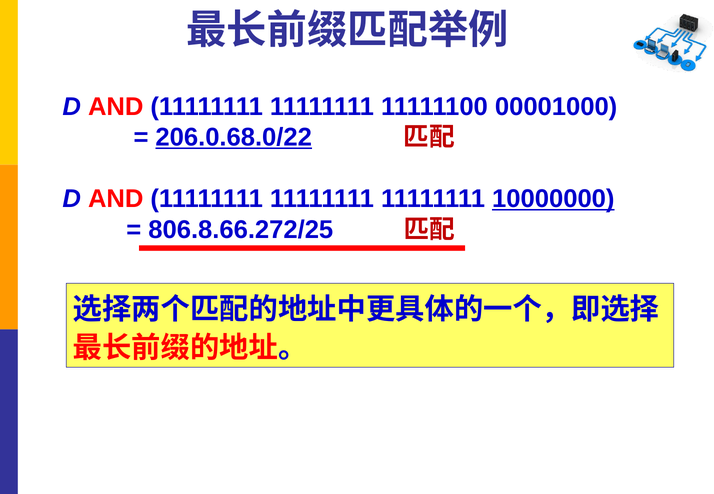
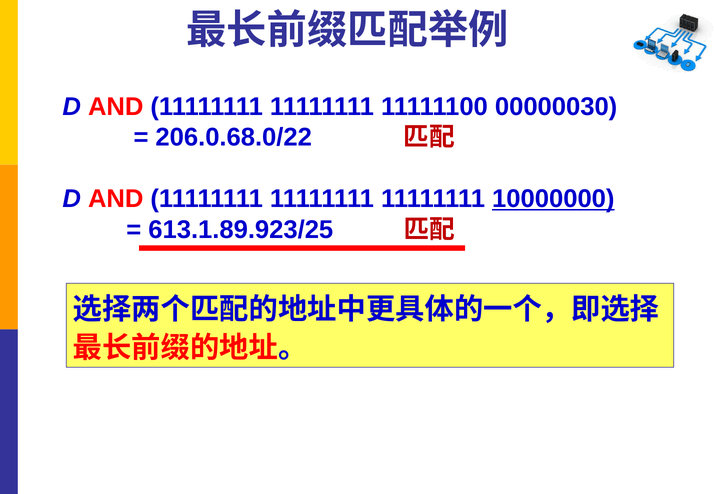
00001000: 00001000 -> 00000030
206.0.68.0/22 underline: present -> none
806.8.66.272/25: 806.8.66.272/25 -> 613.1.89.923/25
